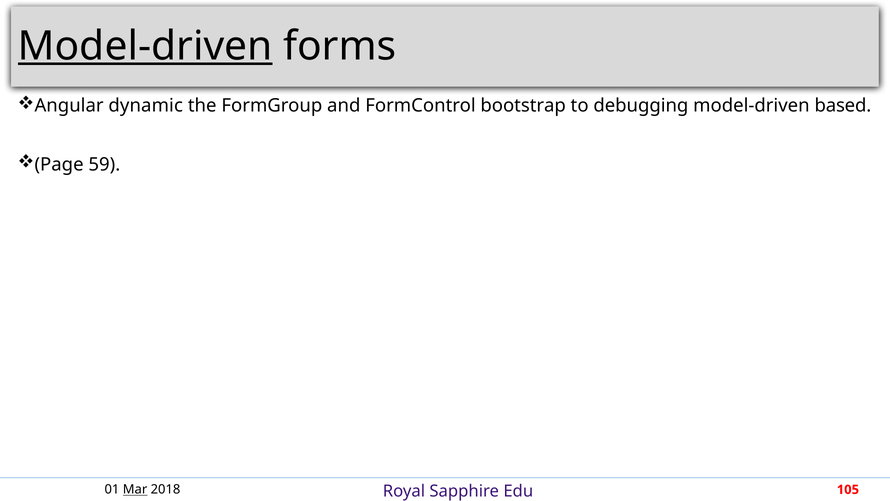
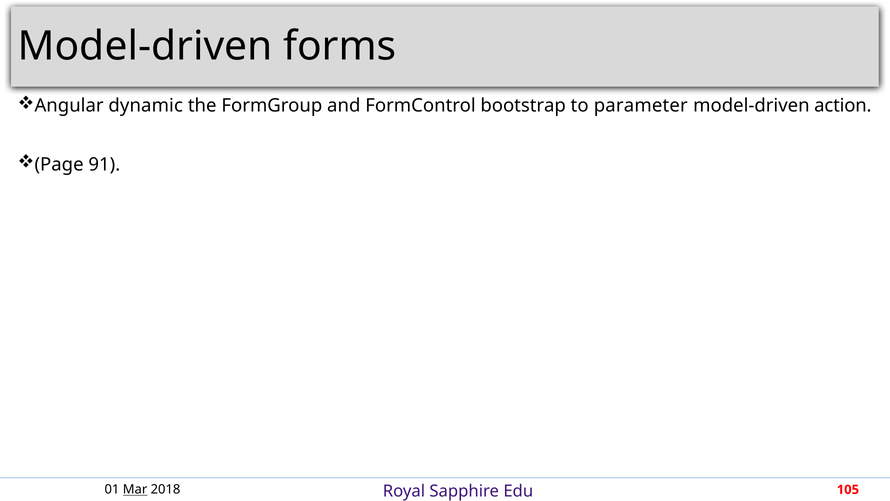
Model-driven at (145, 46) underline: present -> none
debugging: debugging -> parameter
based: based -> action
59: 59 -> 91
